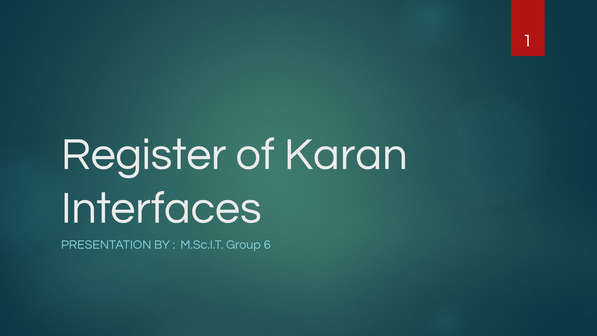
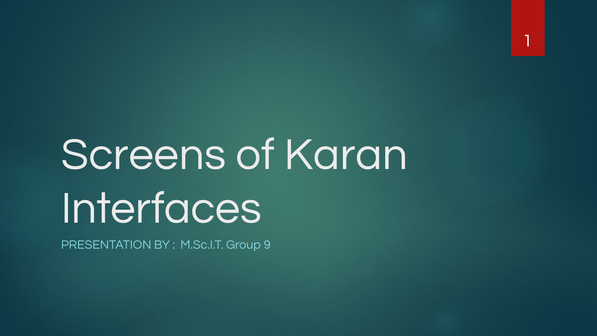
Register: Register -> Screens
6: 6 -> 9
